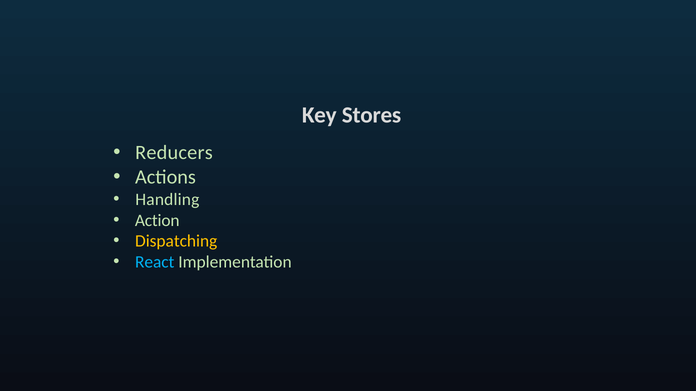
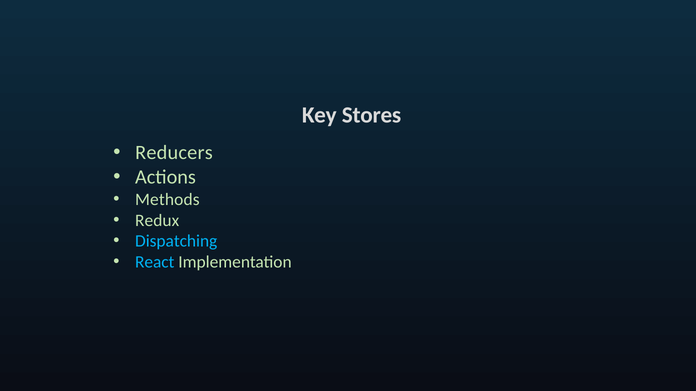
Handling: Handling -> Methods
Action: Action -> Redux
Dispatching colour: yellow -> light blue
